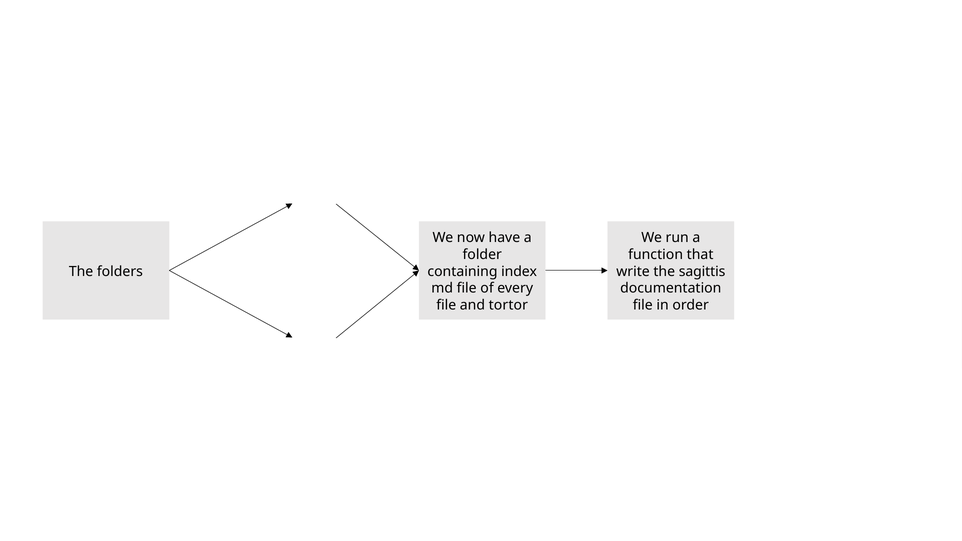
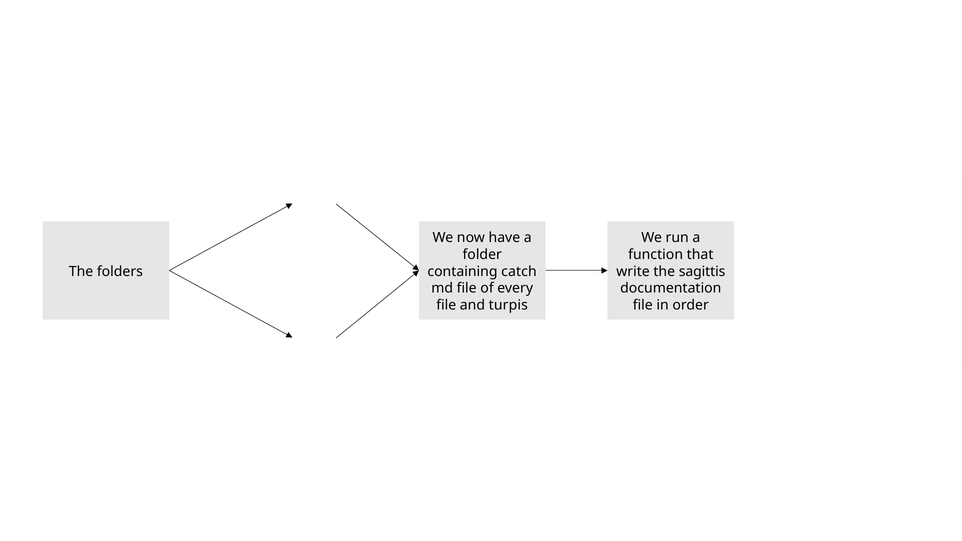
index: index -> catch
tortor: tortor -> turpis
